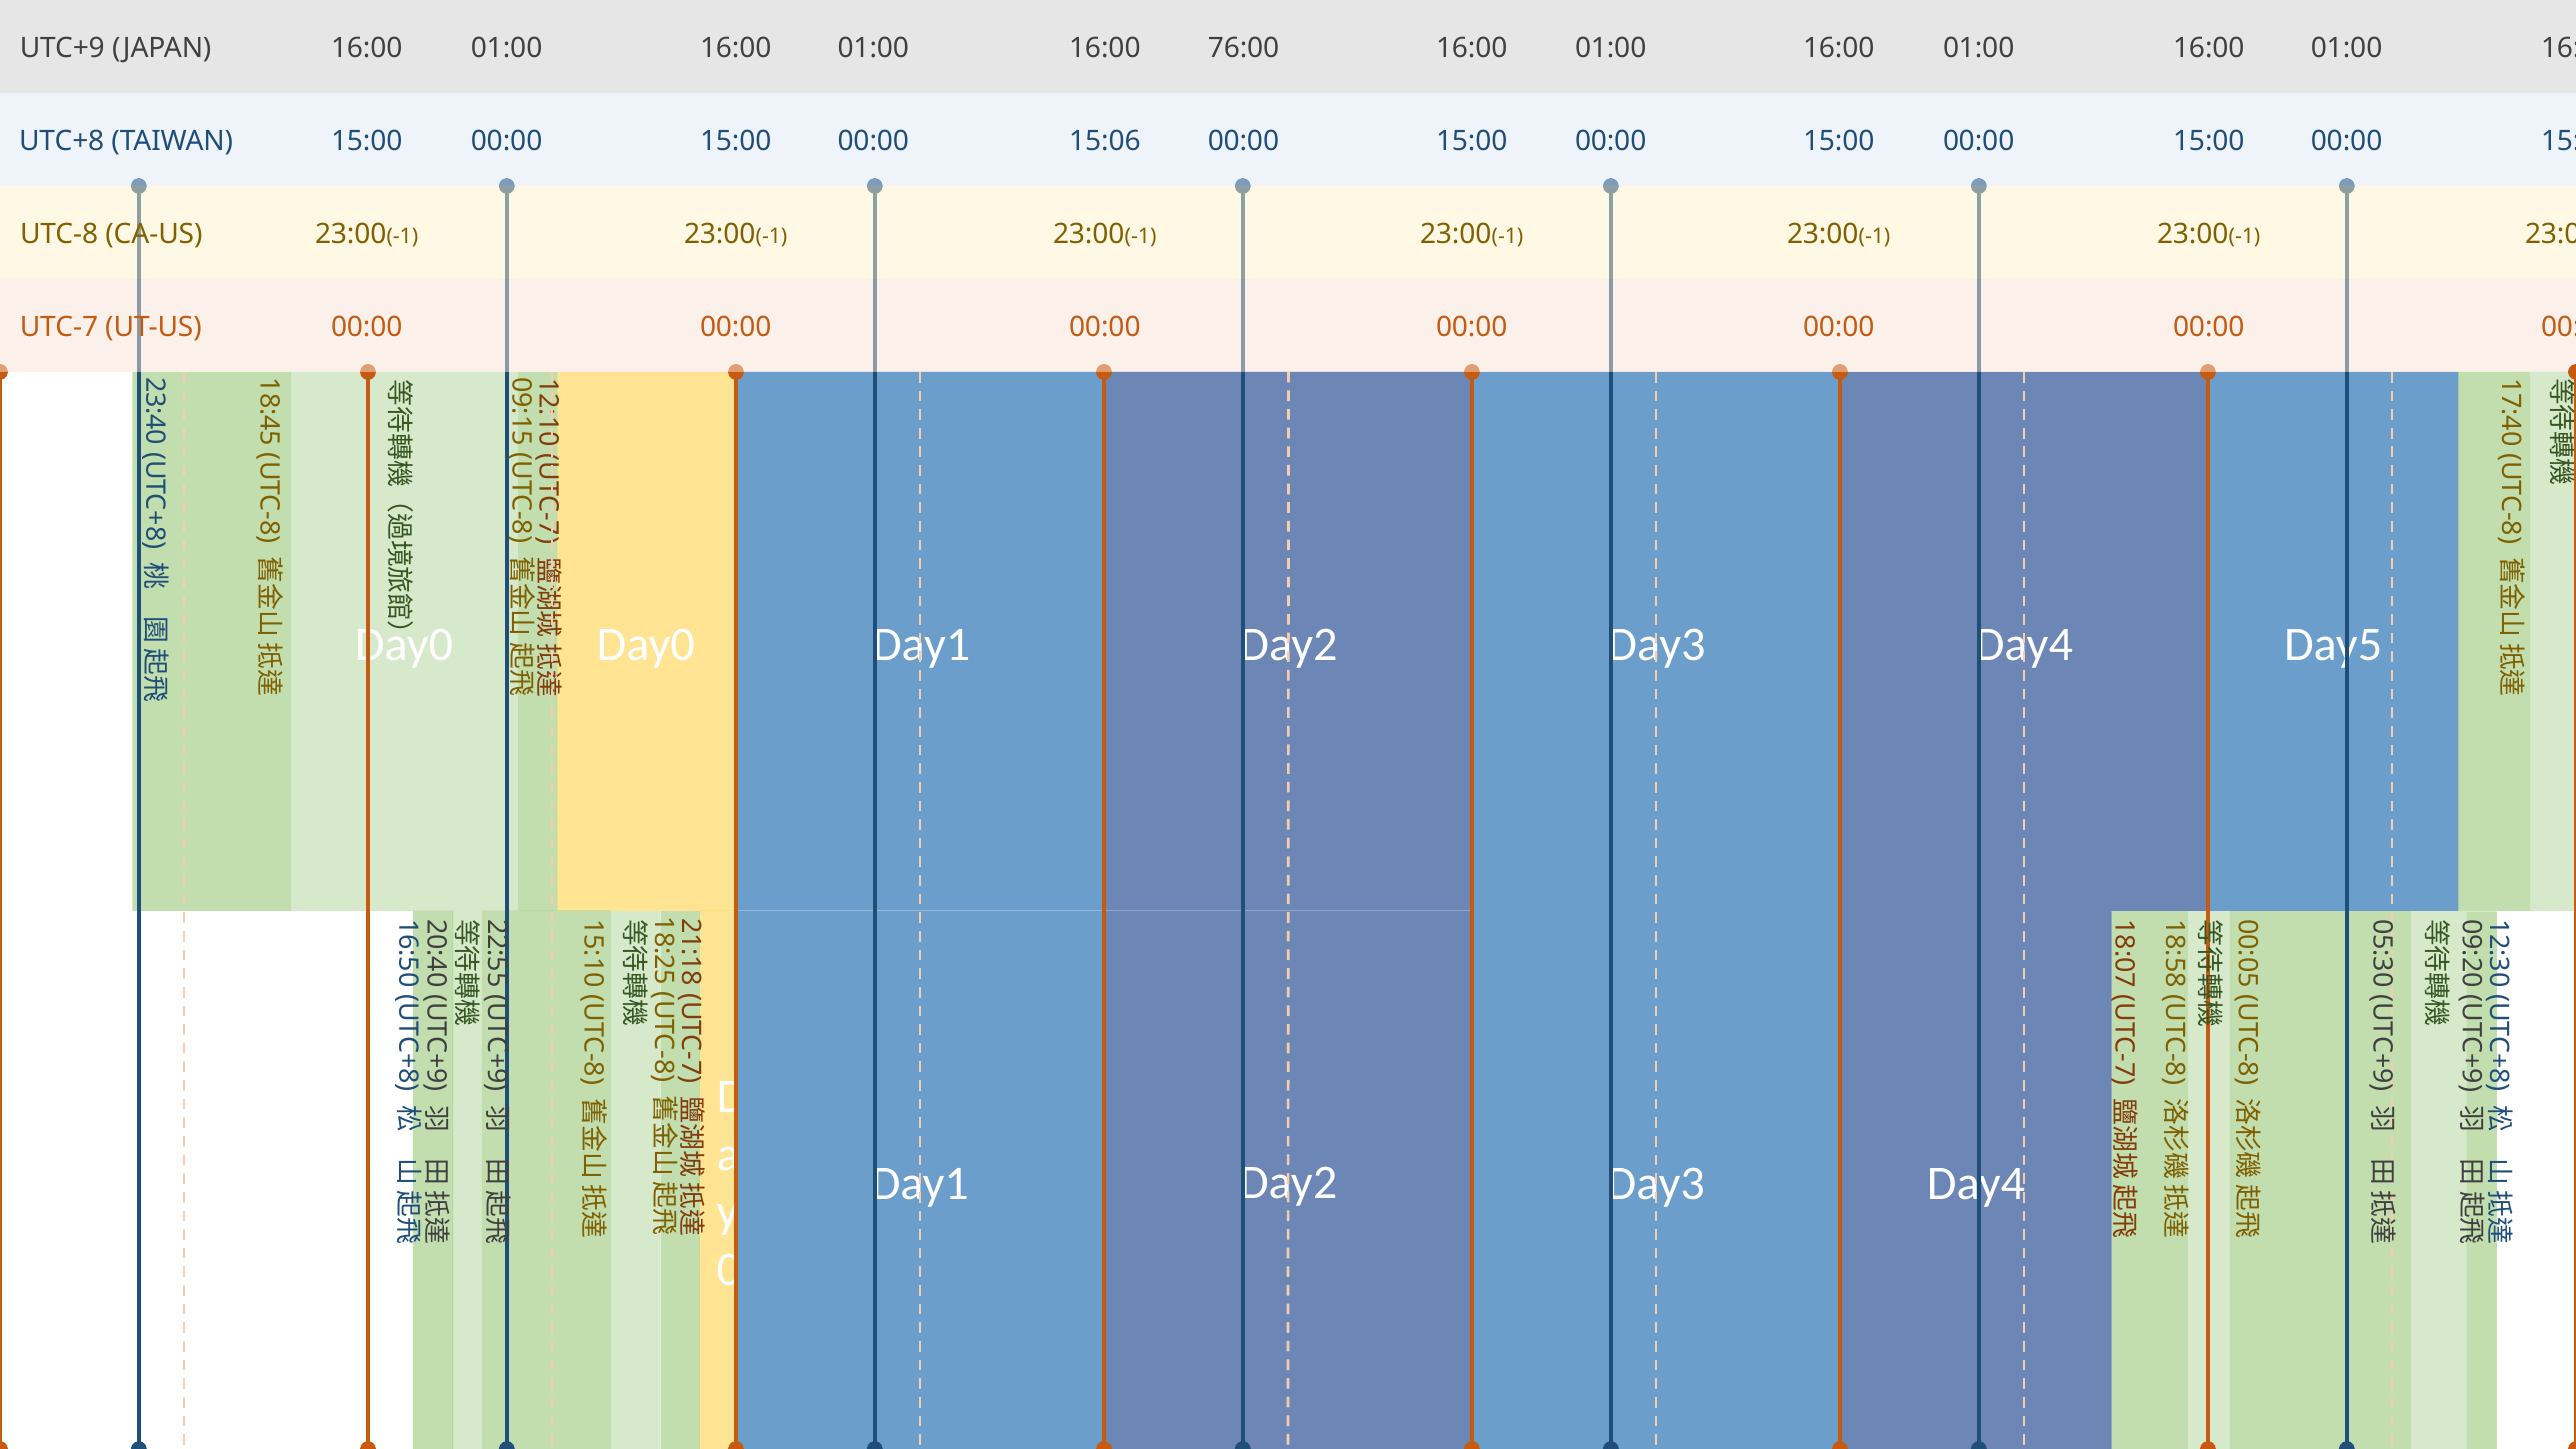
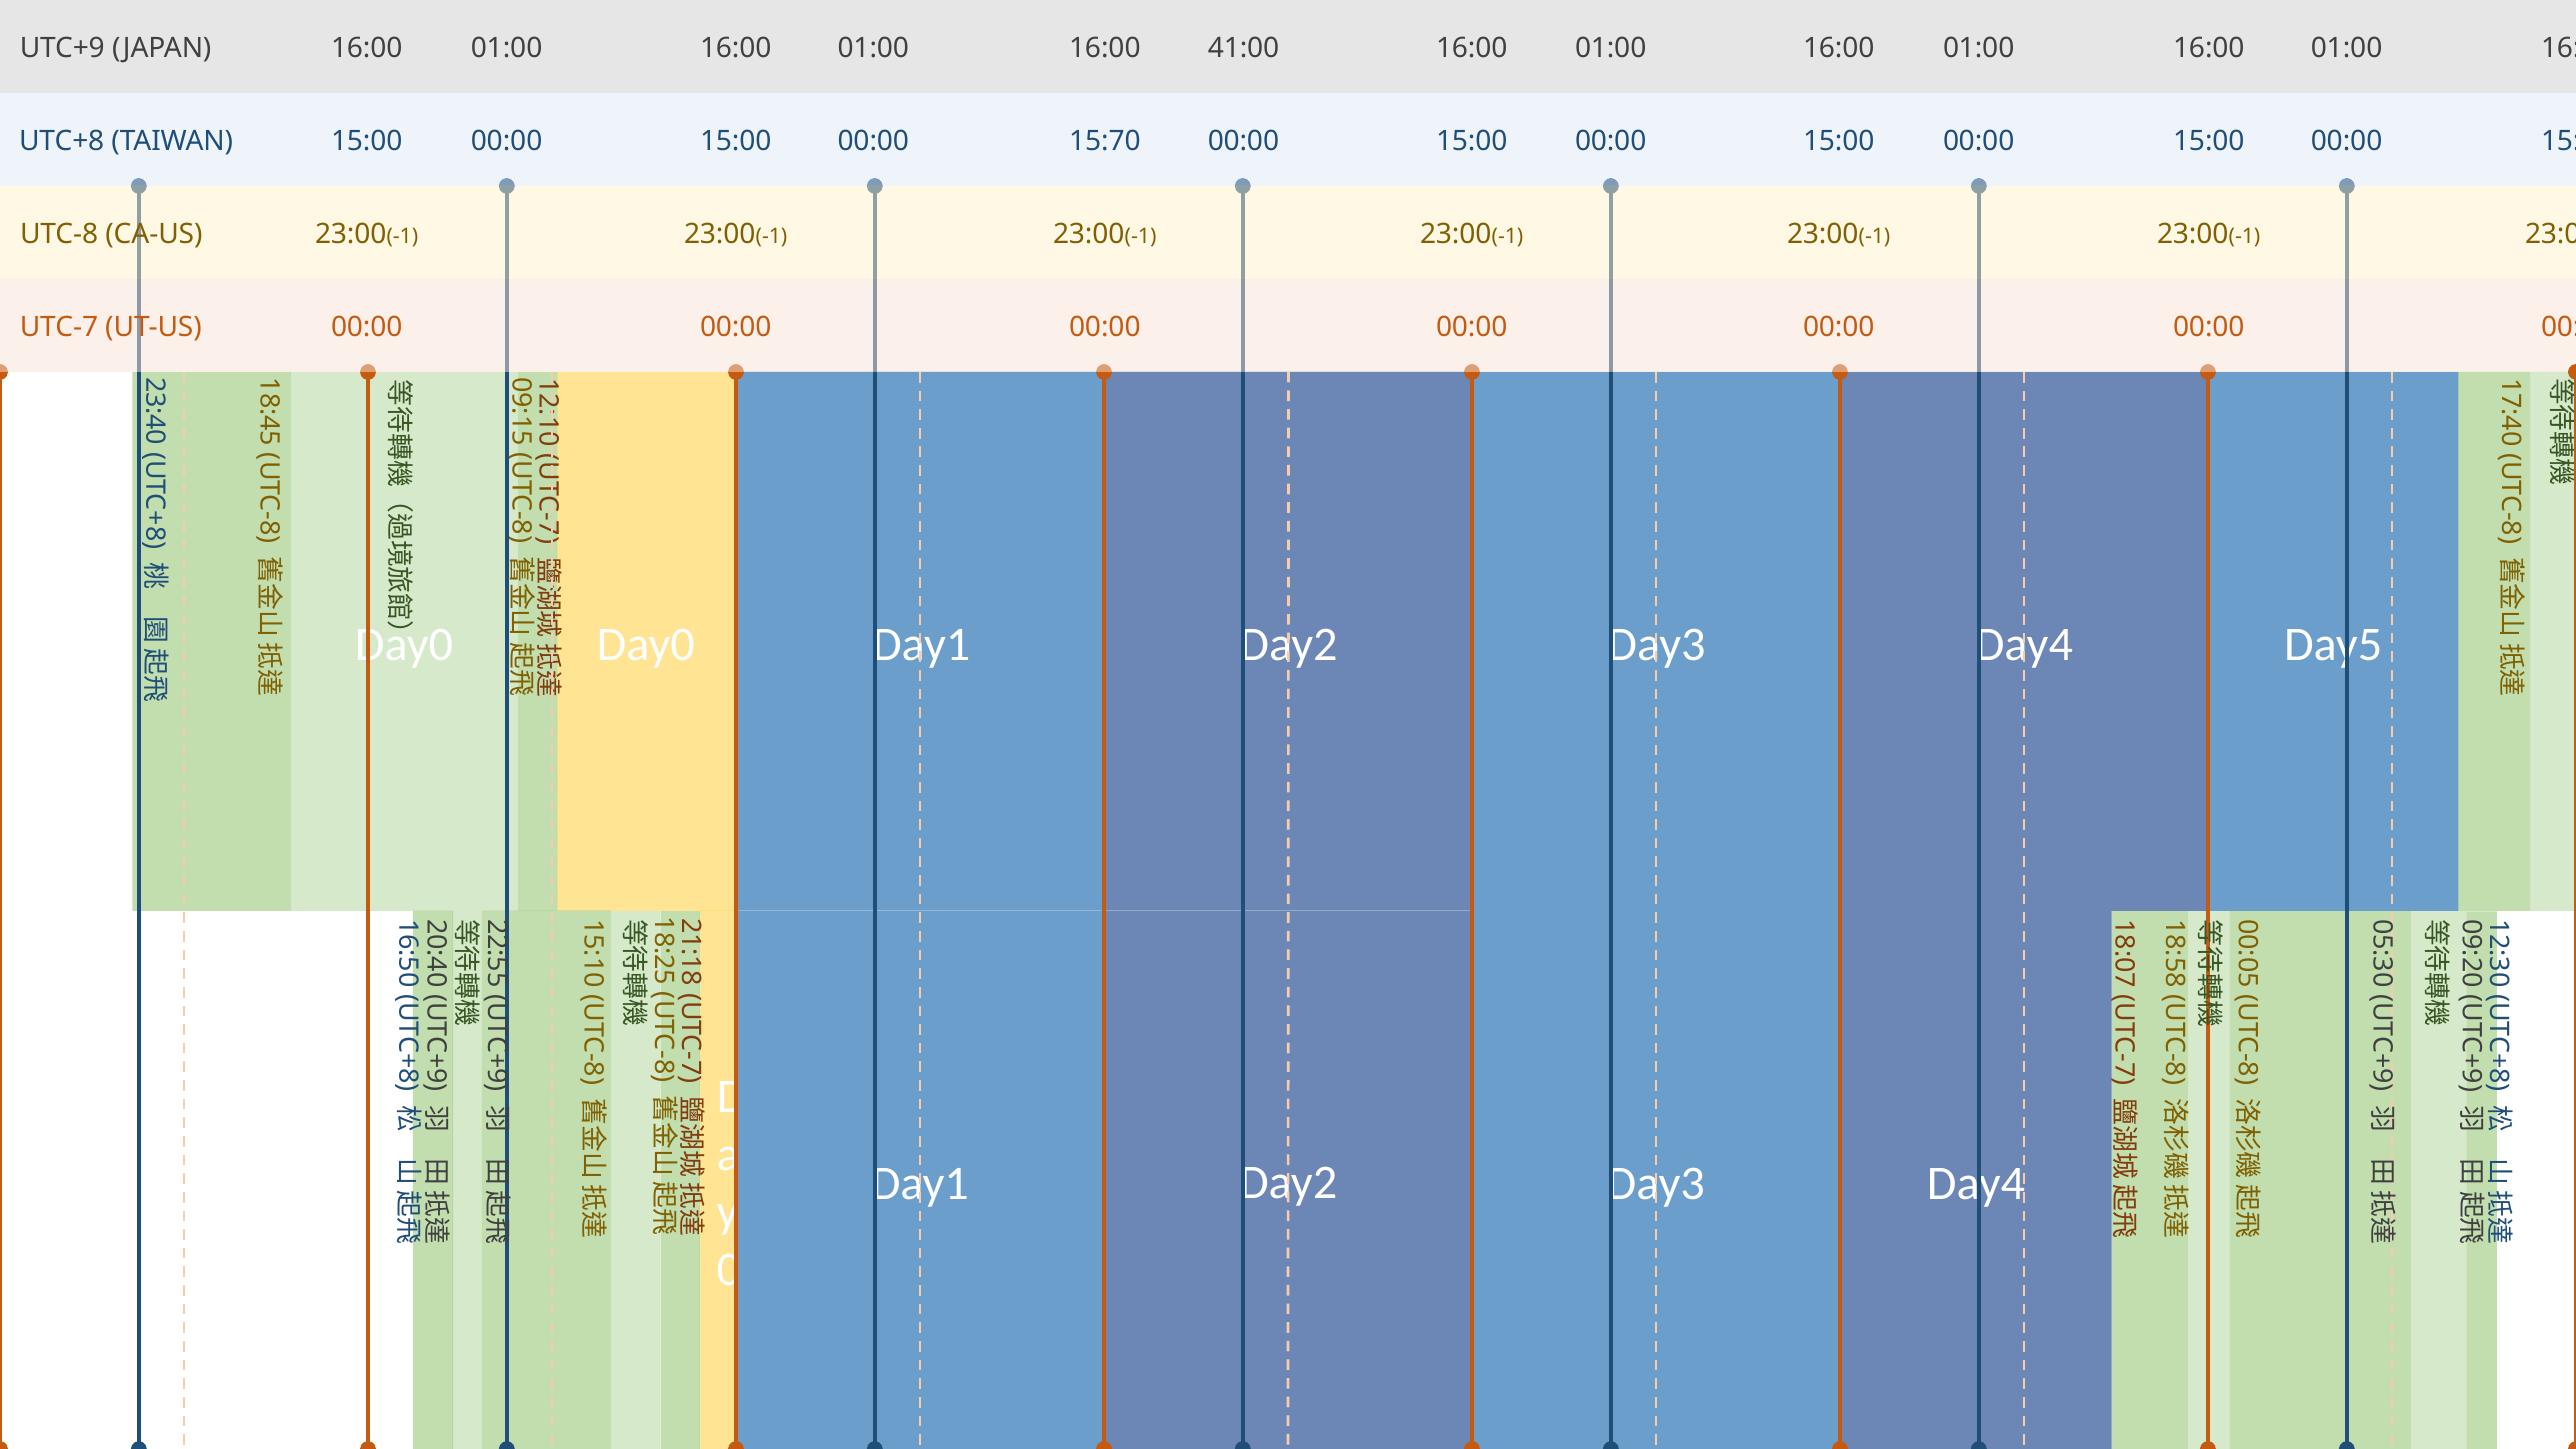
76:00: 76:00 -> 41:00
15:06: 15:06 -> 15:70
